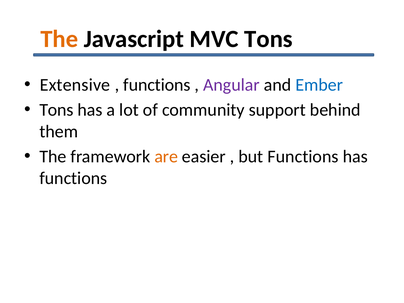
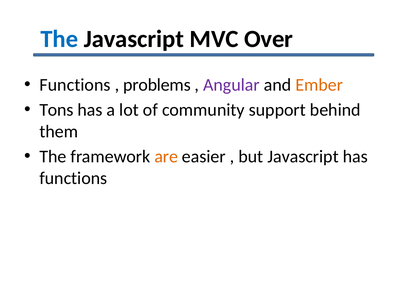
The at (59, 39) colour: orange -> blue
MVC Tons: Tons -> Over
Extensive at (75, 85): Extensive -> Functions
functions at (157, 85): functions -> problems
Ember colour: blue -> orange
but Functions: Functions -> Javascript
